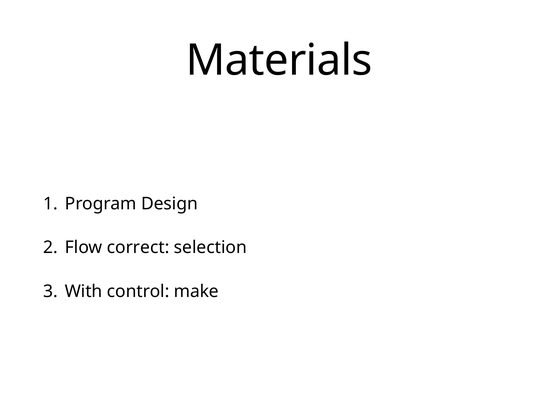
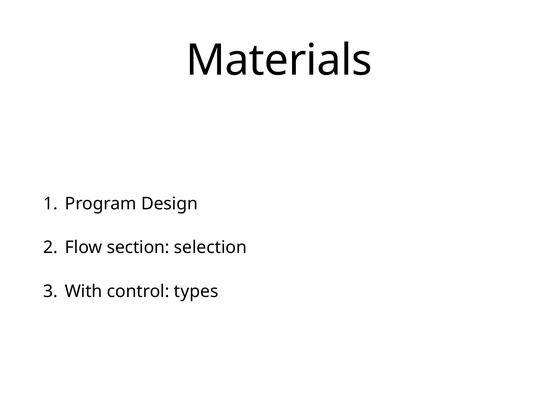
correct: correct -> section
make: make -> types
